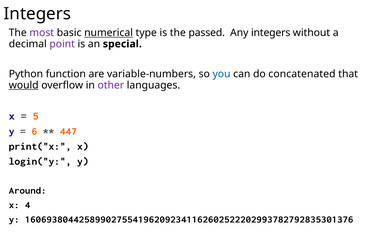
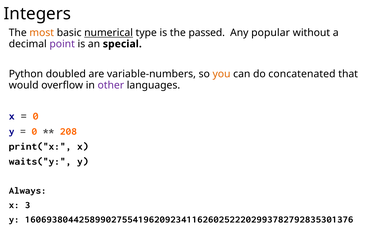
most colour: purple -> orange
Any integers: integers -> popular
function: function -> doubled
you colour: blue -> orange
would underline: present -> none
5 at (36, 116): 5 -> 0
6 at (34, 132): 6 -> 0
447: 447 -> 208
login("y: login("y -> waits("y
Around: Around -> Always
4: 4 -> 3
